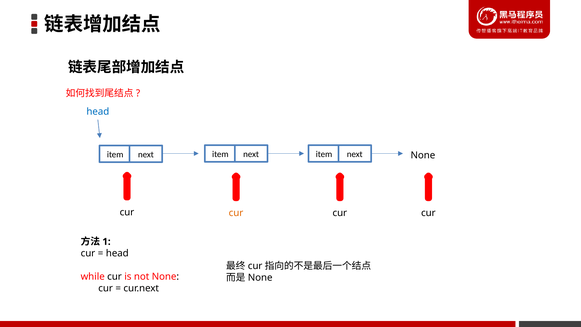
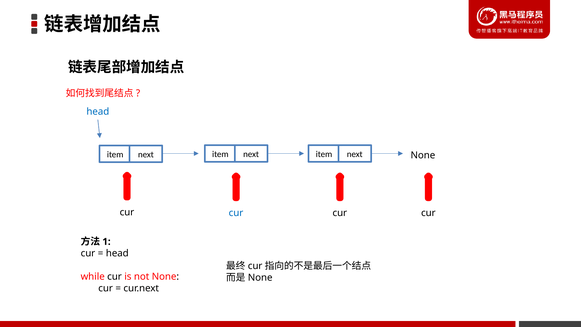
cur at (236, 213) colour: orange -> blue
